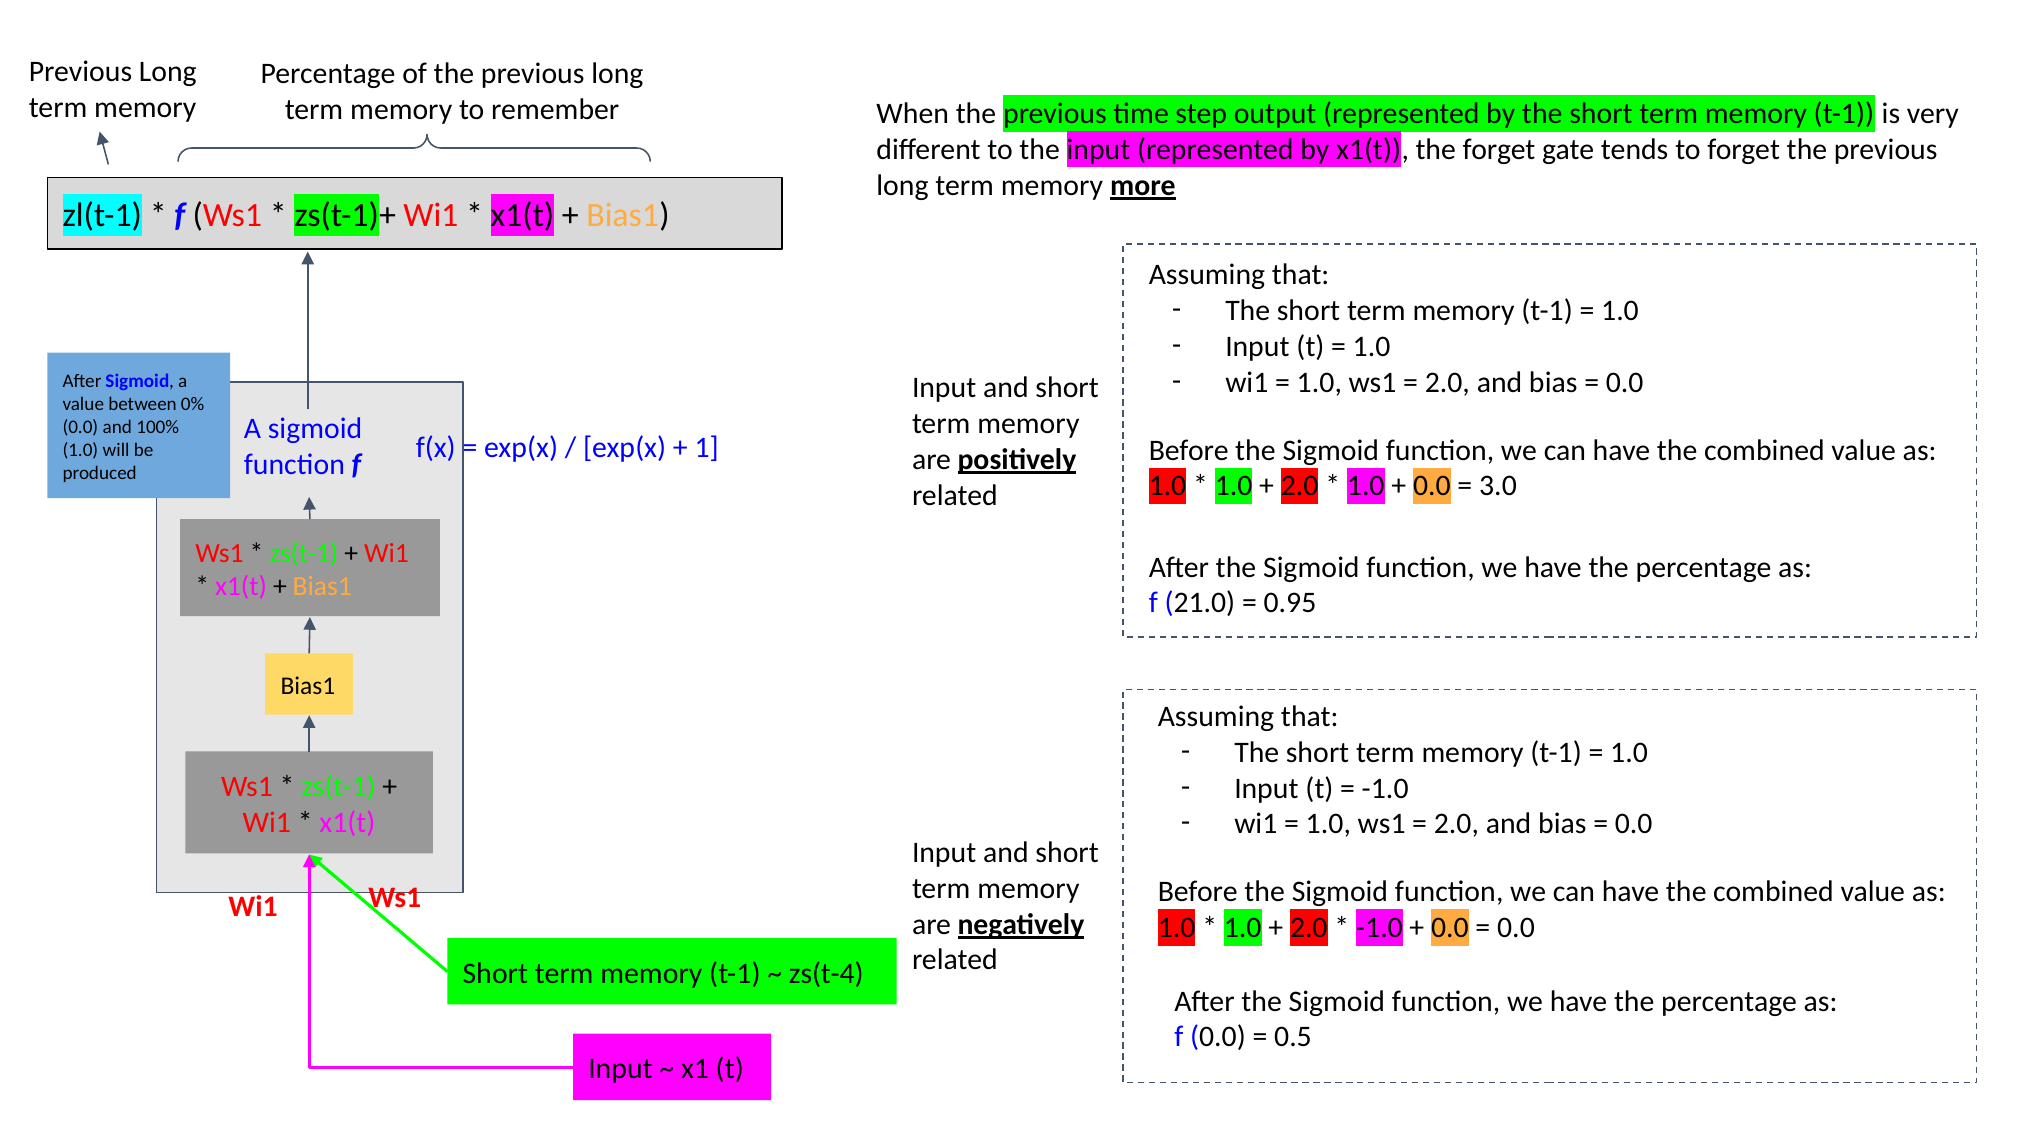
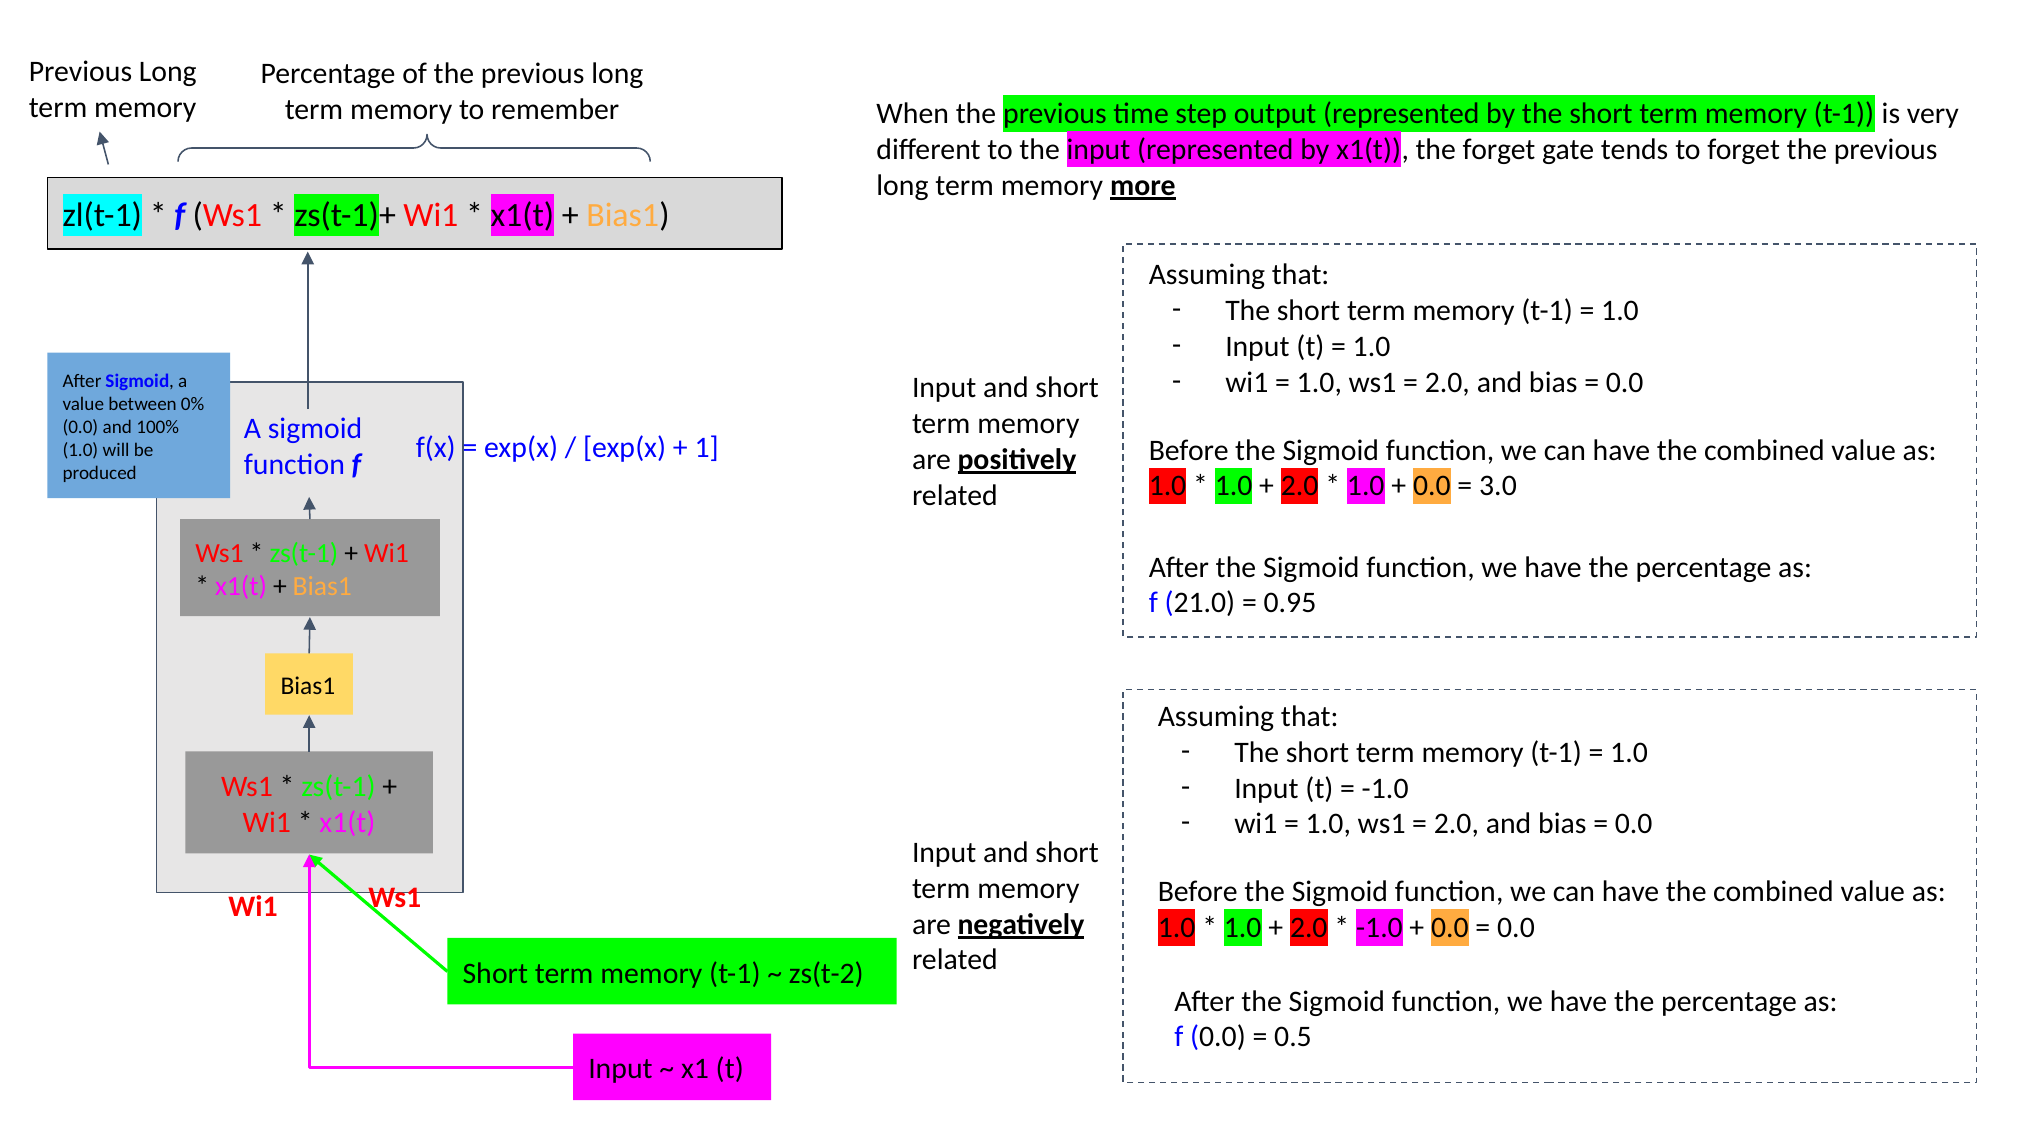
zs(t-4: zs(t-4 -> zs(t-2
